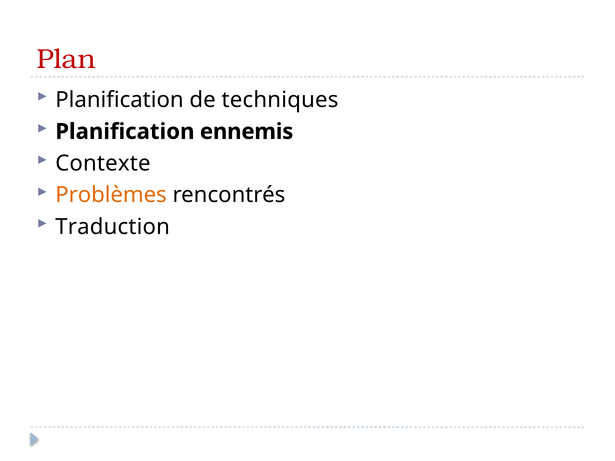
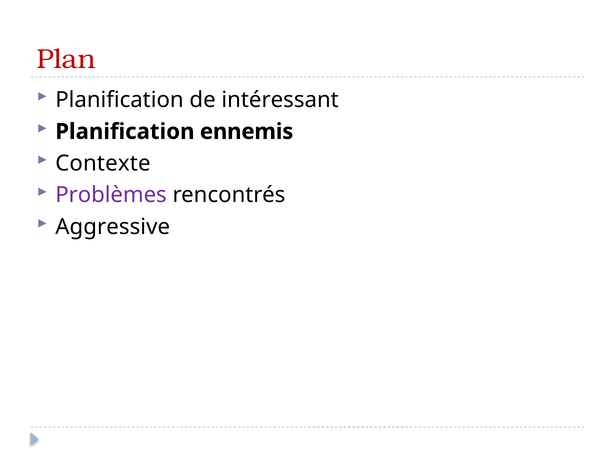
techniques: techniques -> intéressant
Problèmes colour: orange -> purple
Traduction: Traduction -> Aggressive
